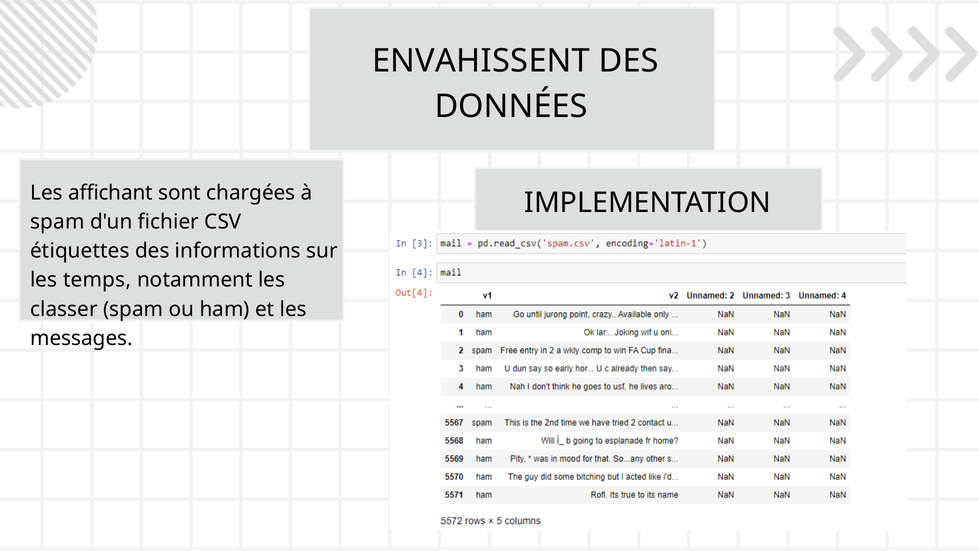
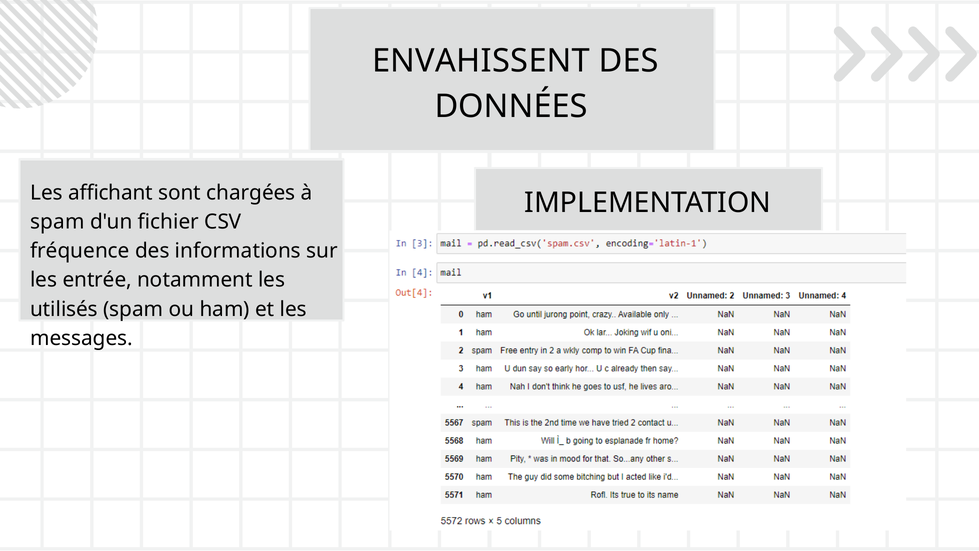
étiquettes: étiquettes -> fréquence
temps: temps -> entrée
classer: classer -> utilisés
